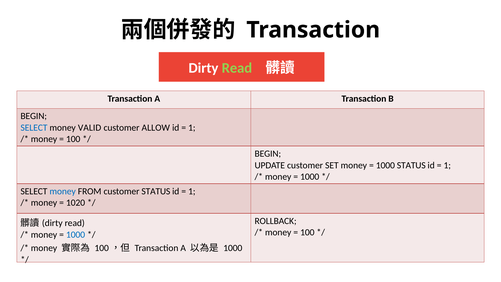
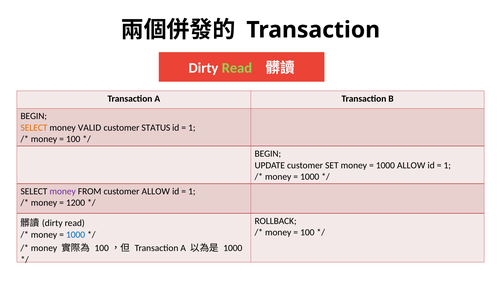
SELECT at (34, 128) colour: blue -> orange
ALLOW: ALLOW -> STATUS
1000 STATUS: STATUS -> ALLOW
money at (63, 191) colour: blue -> purple
customer STATUS: STATUS -> ALLOW
1020: 1020 -> 1200
